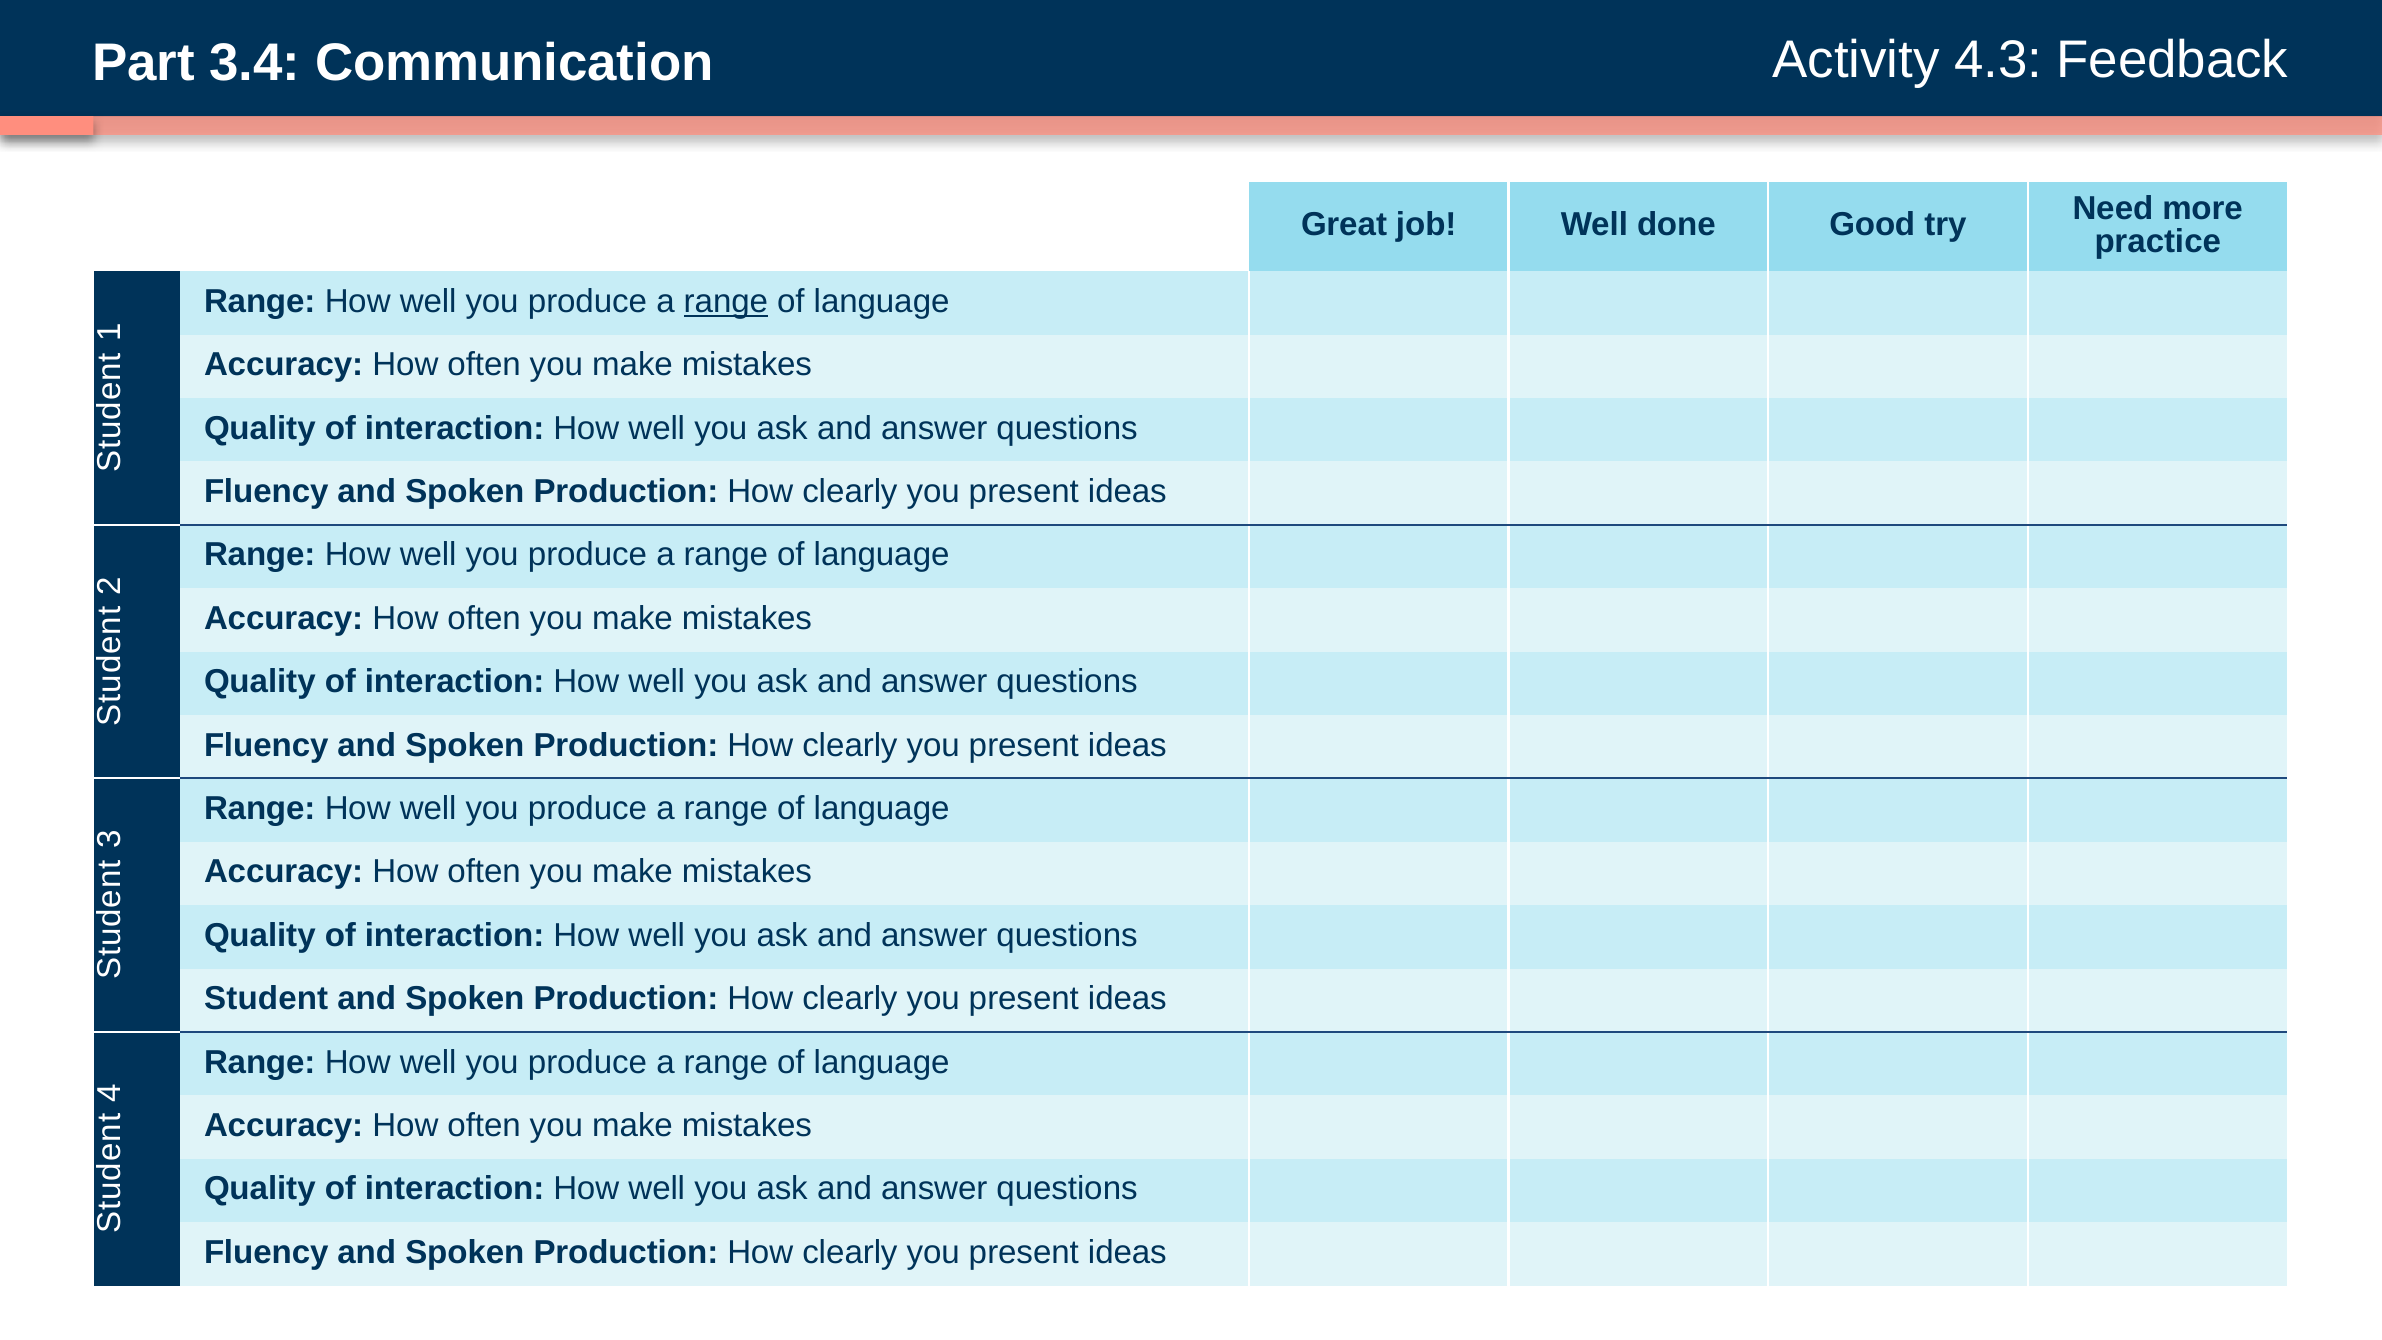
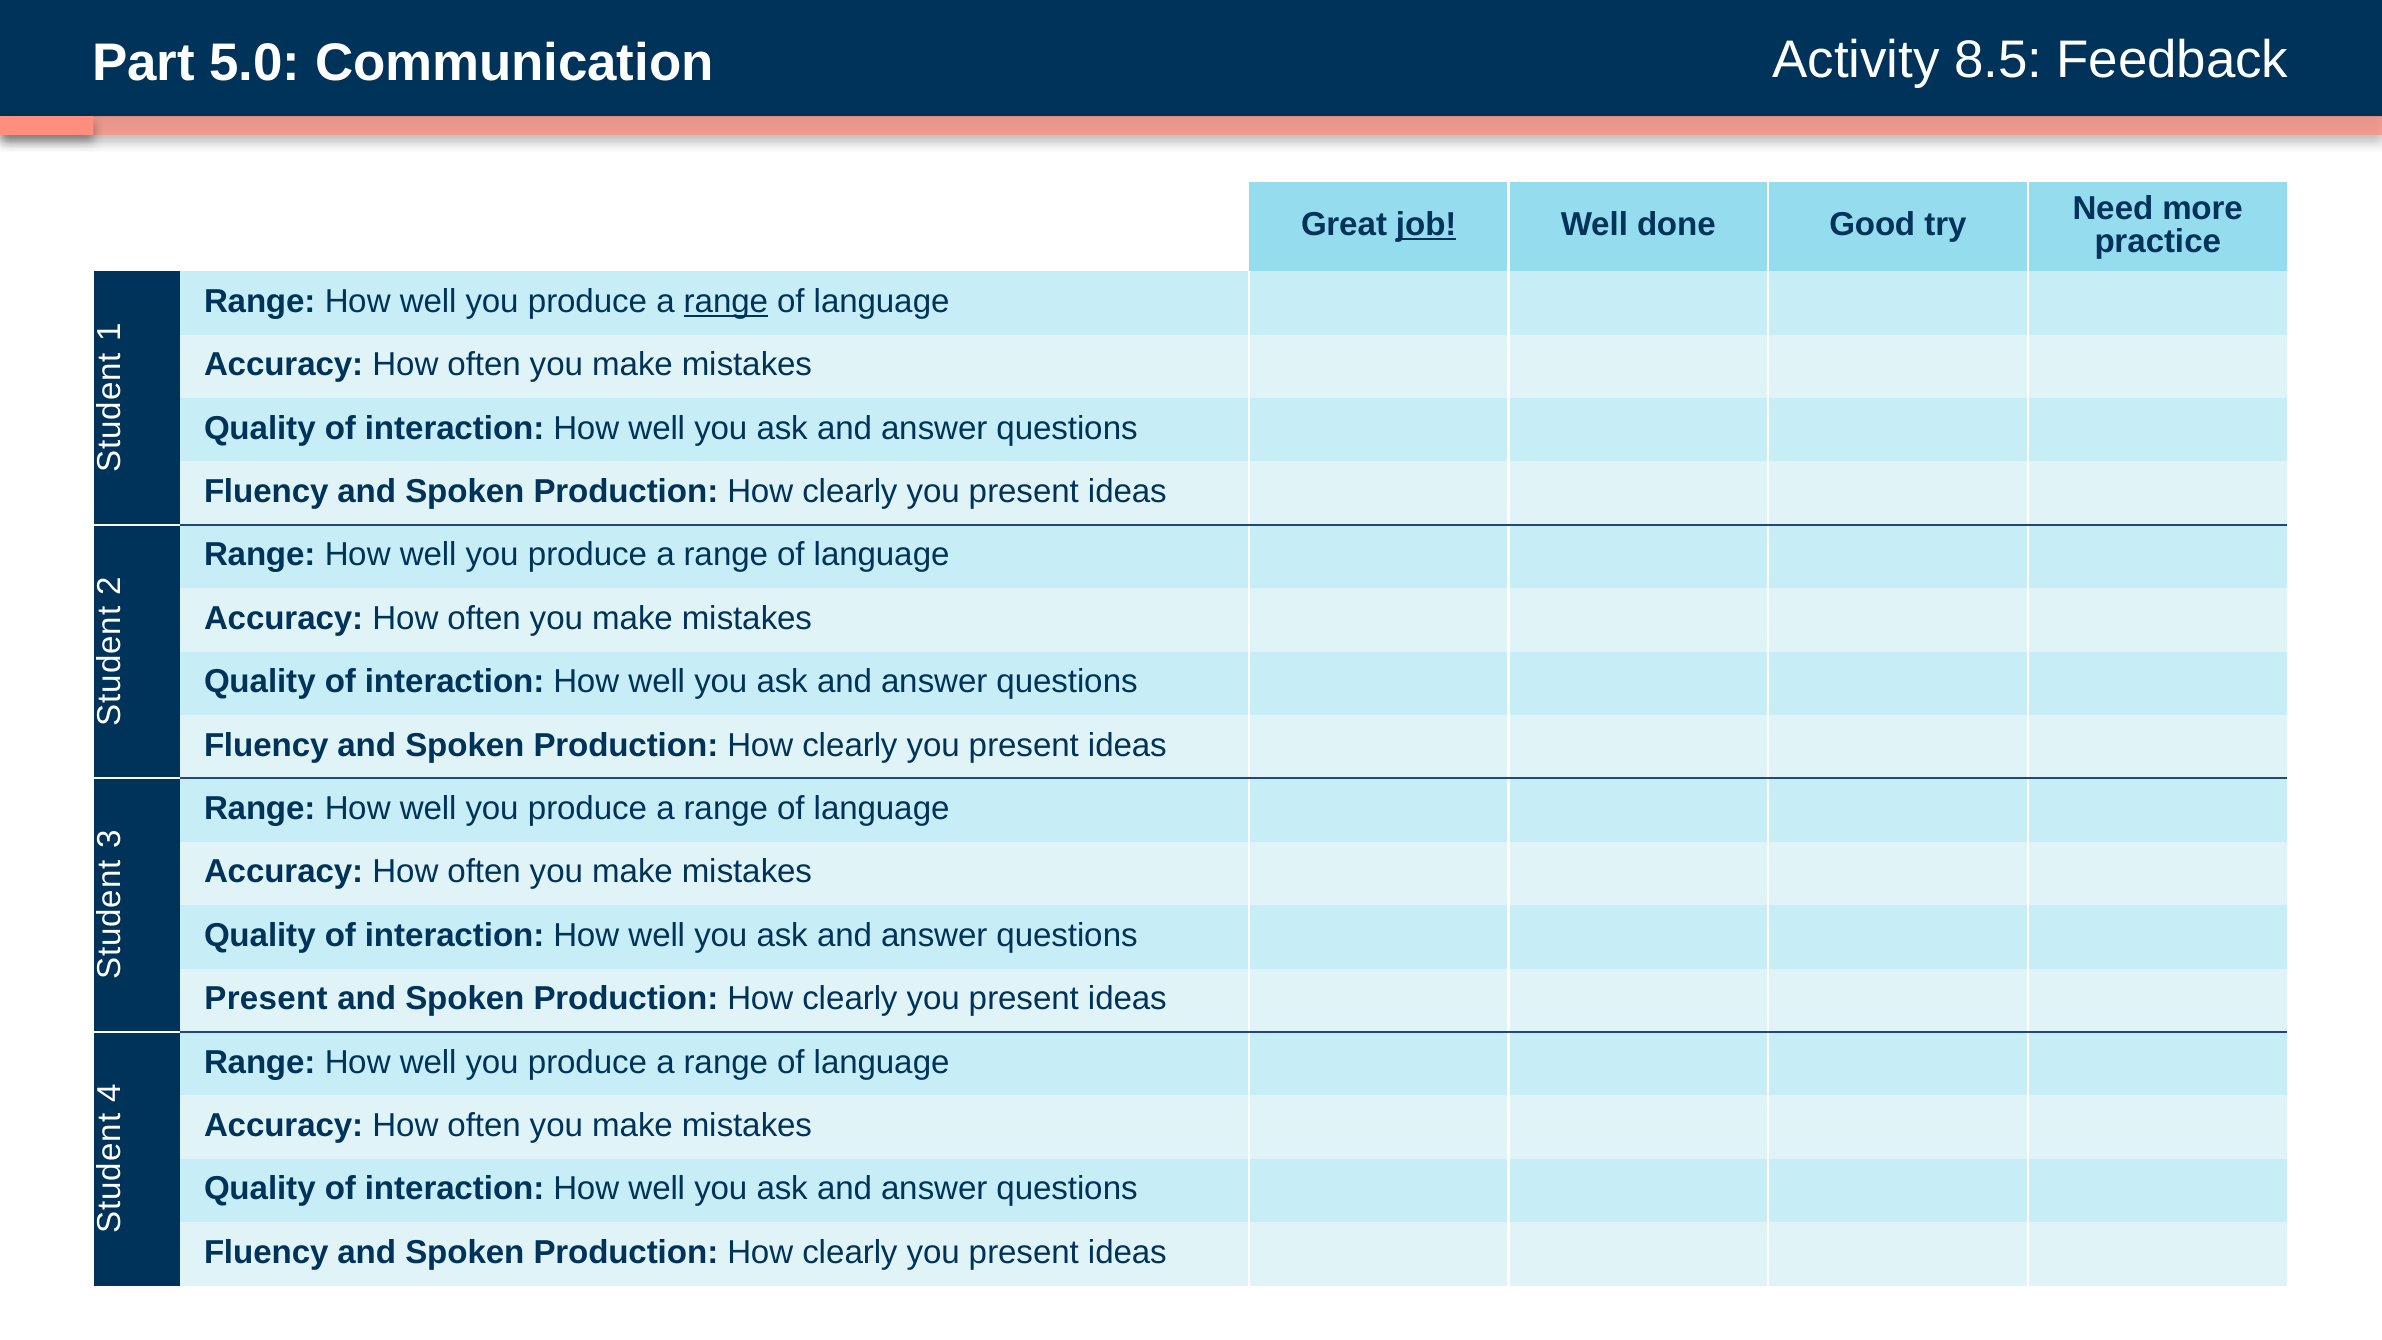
3.4: 3.4 -> 5.0
4.3: 4.3 -> 8.5
job underline: none -> present
Student at (266, 999): Student -> Present
